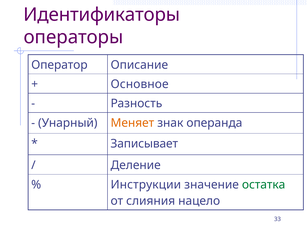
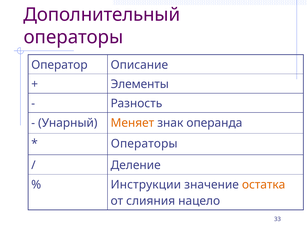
Идентификаторы: Идентификаторы -> Дополнительный
Основное: Основное -> Элементы
Записывает at (144, 144): Записывает -> Операторы
остатка colour: green -> orange
